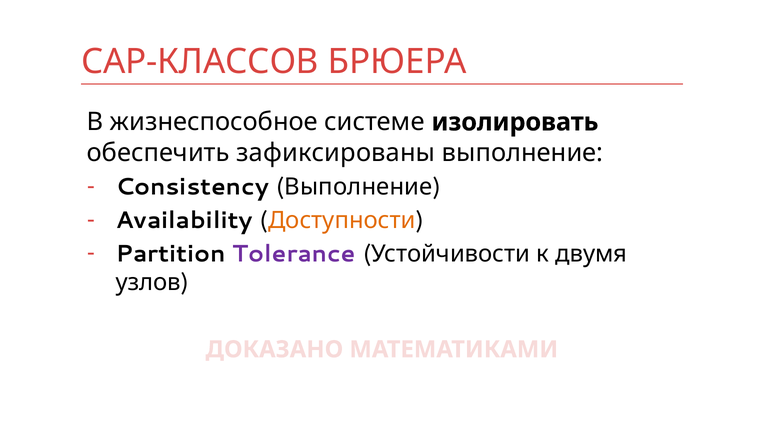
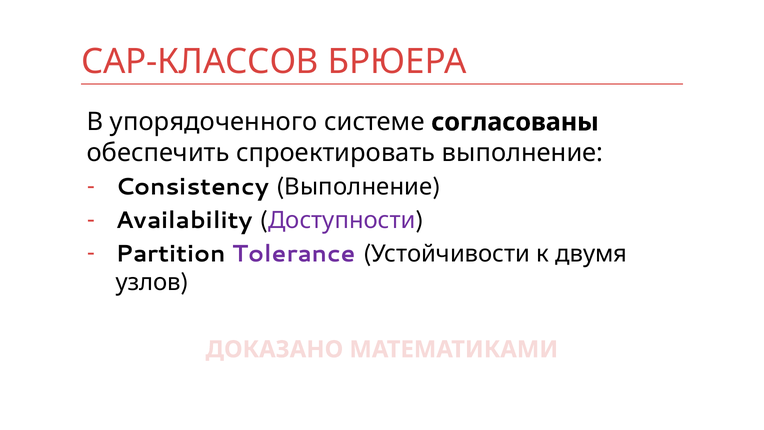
жизнеспособное: жизнеспособное -> упорядоченного
изолировать: изолировать -> согласованы
зафиксированы: зафиксированы -> спроектировать
Доступности colour: orange -> purple
